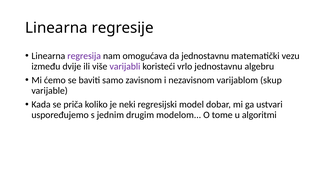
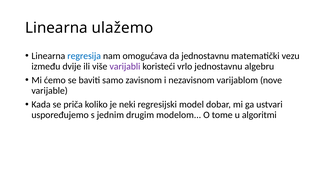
regresije: regresije -> ulažemo
regresija colour: purple -> blue
skup: skup -> nove
